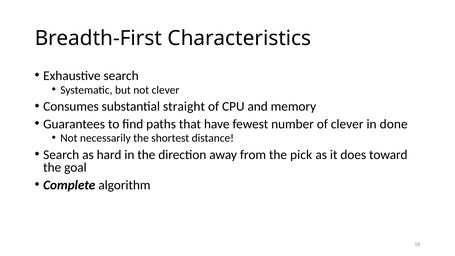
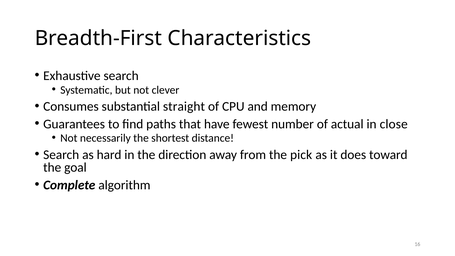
of clever: clever -> actual
done: done -> close
